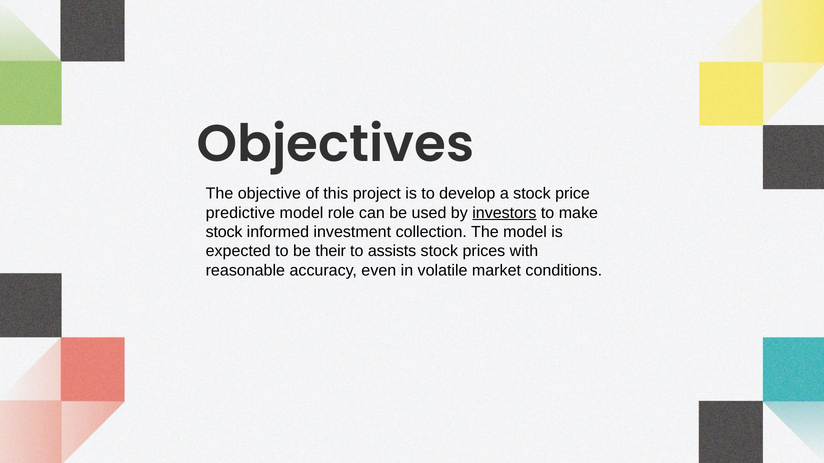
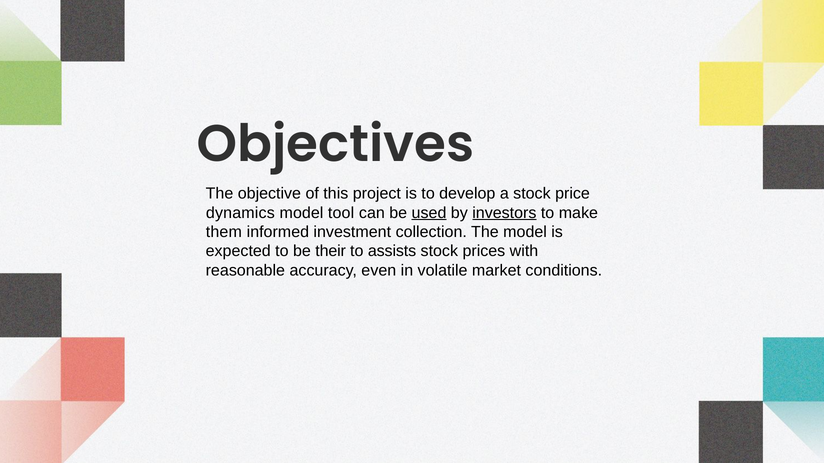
predictive: predictive -> dynamics
role: role -> tool
used underline: none -> present
stock at (224, 232): stock -> them
